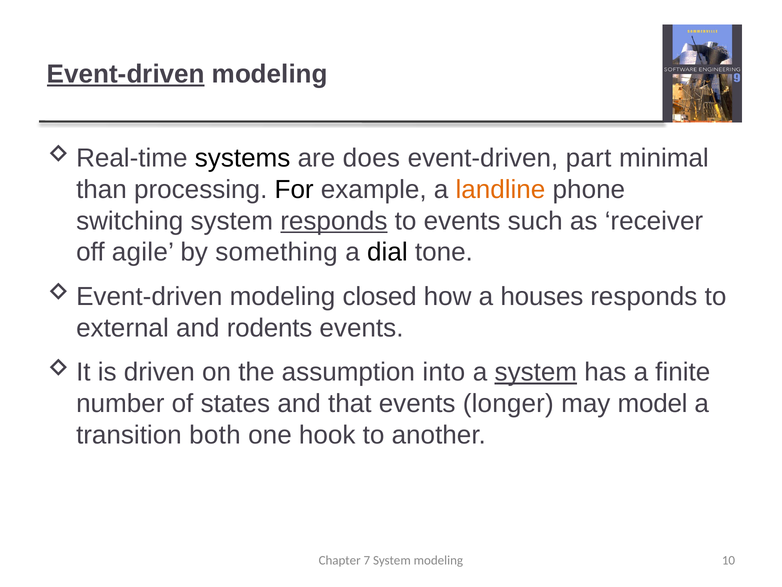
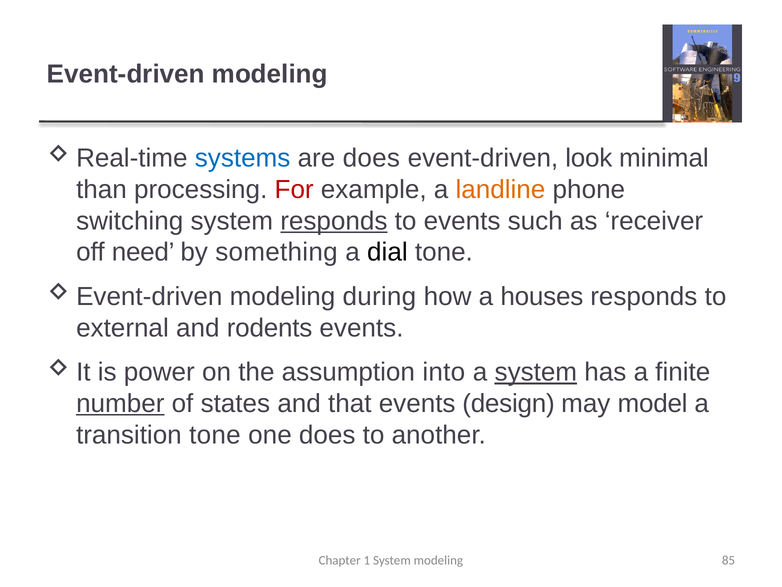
Event-driven at (126, 74) underline: present -> none
systems colour: black -> blue
part: part -> look
For colour: black -> red
agile: agile -> need
closed: closed -> during
driven: driven -> power
number underline: none -> present
longer: longer -> design
transition both: both -> tone
one hook: hook -> does
7: 7 -> 1
10: 10 -> 85
